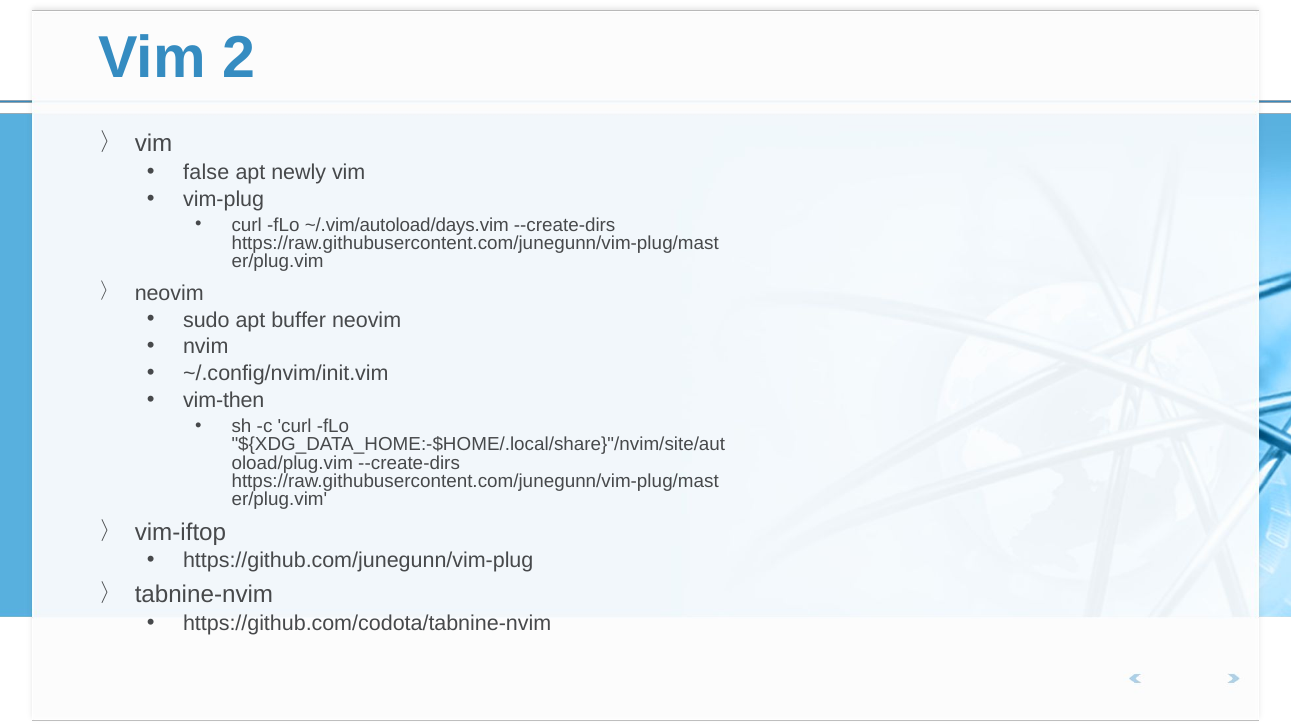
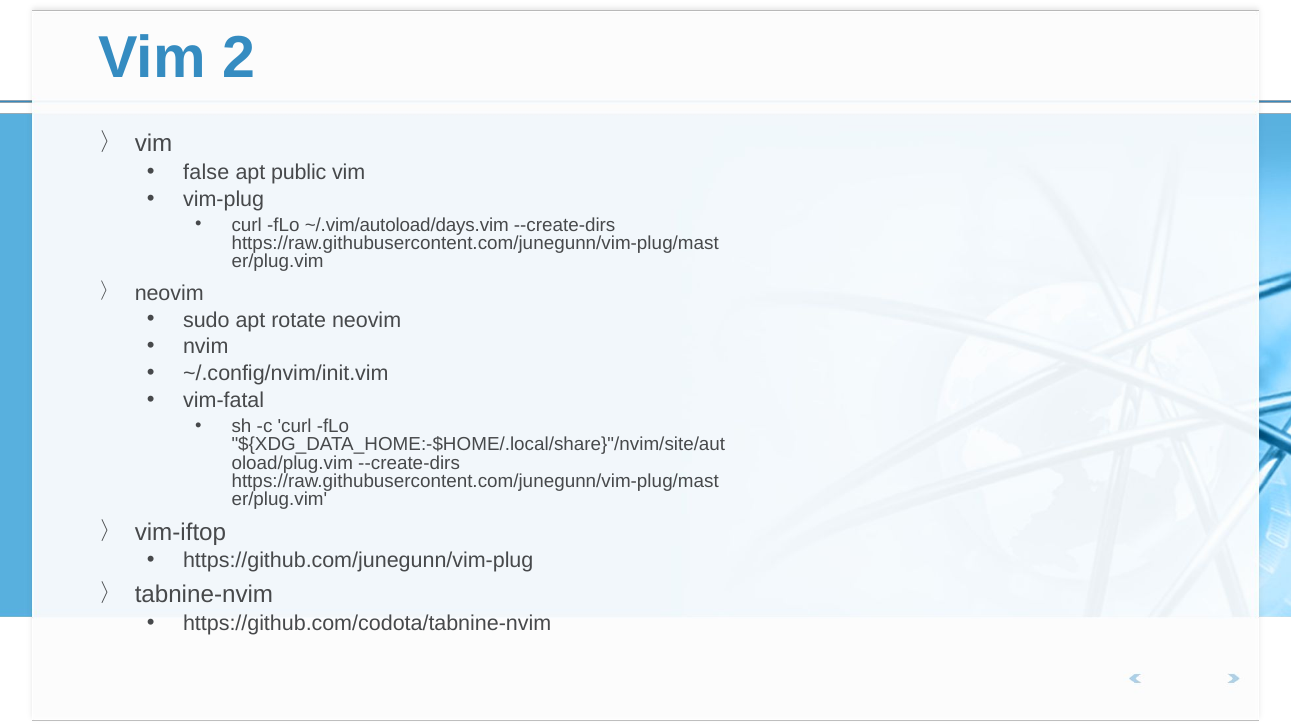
newly: newly -> public
buffer: buffer -> rotate
vim-then: vim-then -> vim-fatal
